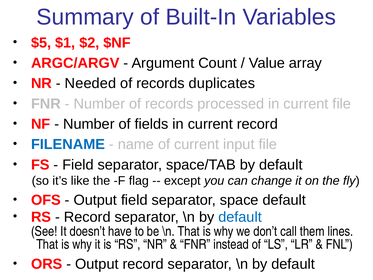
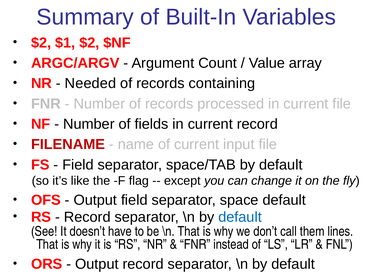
$5 at (41, 43): $5 -> $2
duplicates: duplicates -> containing
FILENAME colour: blue -> red
